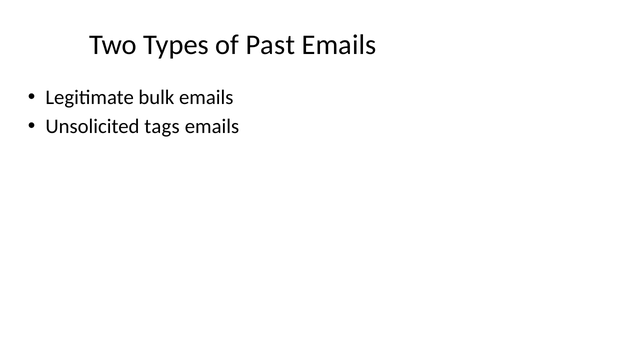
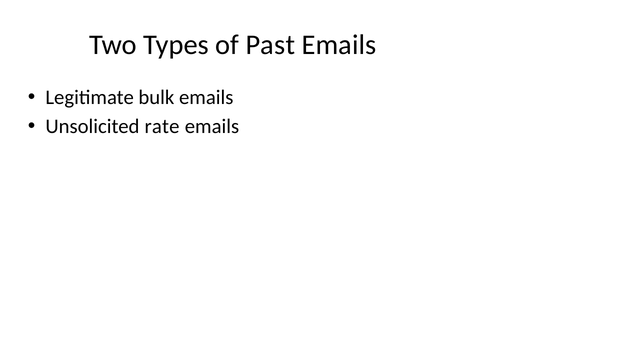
tags: tags -> rate
